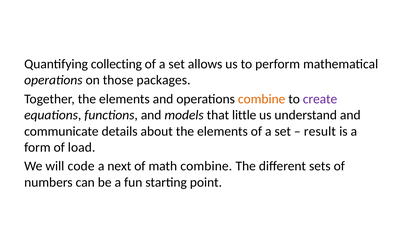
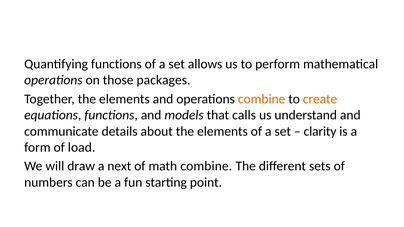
Quantifying collecting: collecting -> functions
create colour: purple -> orange
little: little -> calls
result: result -> clarity
code: code -> draw
